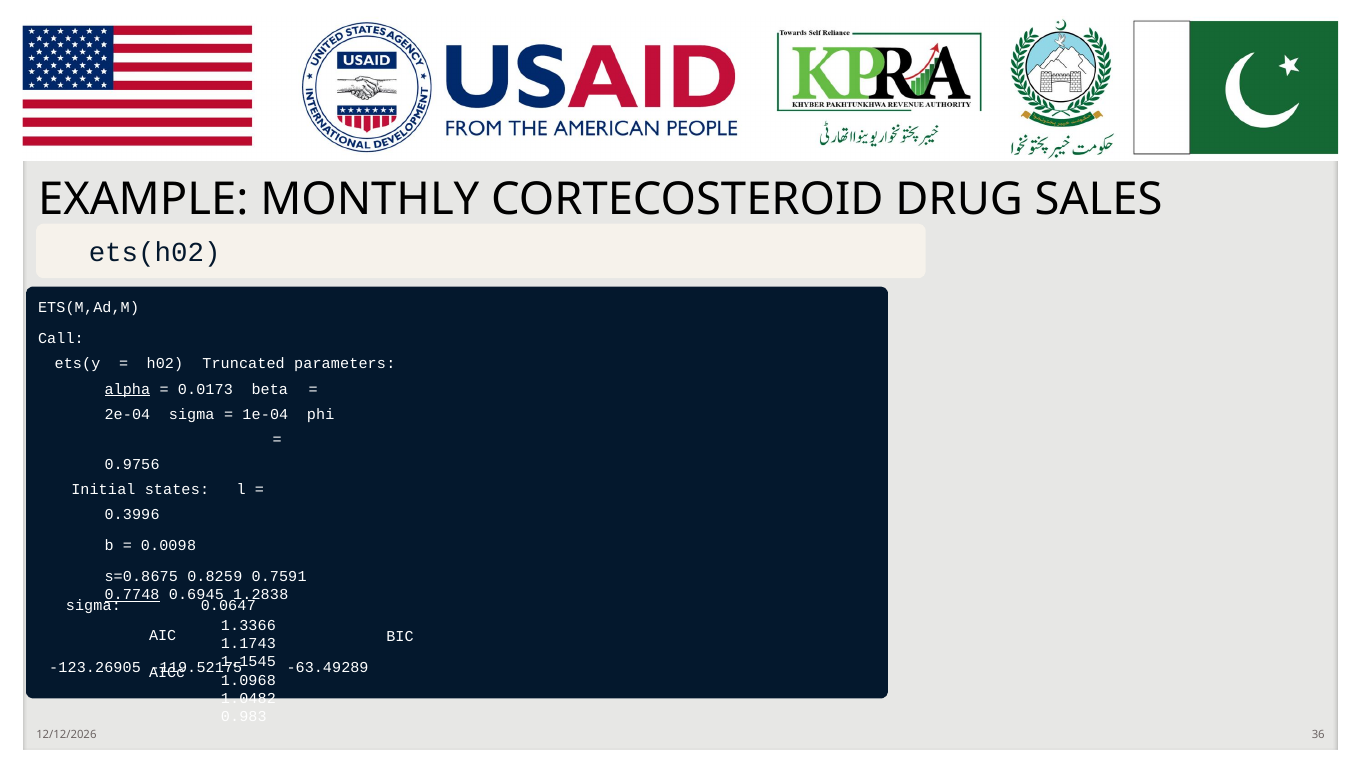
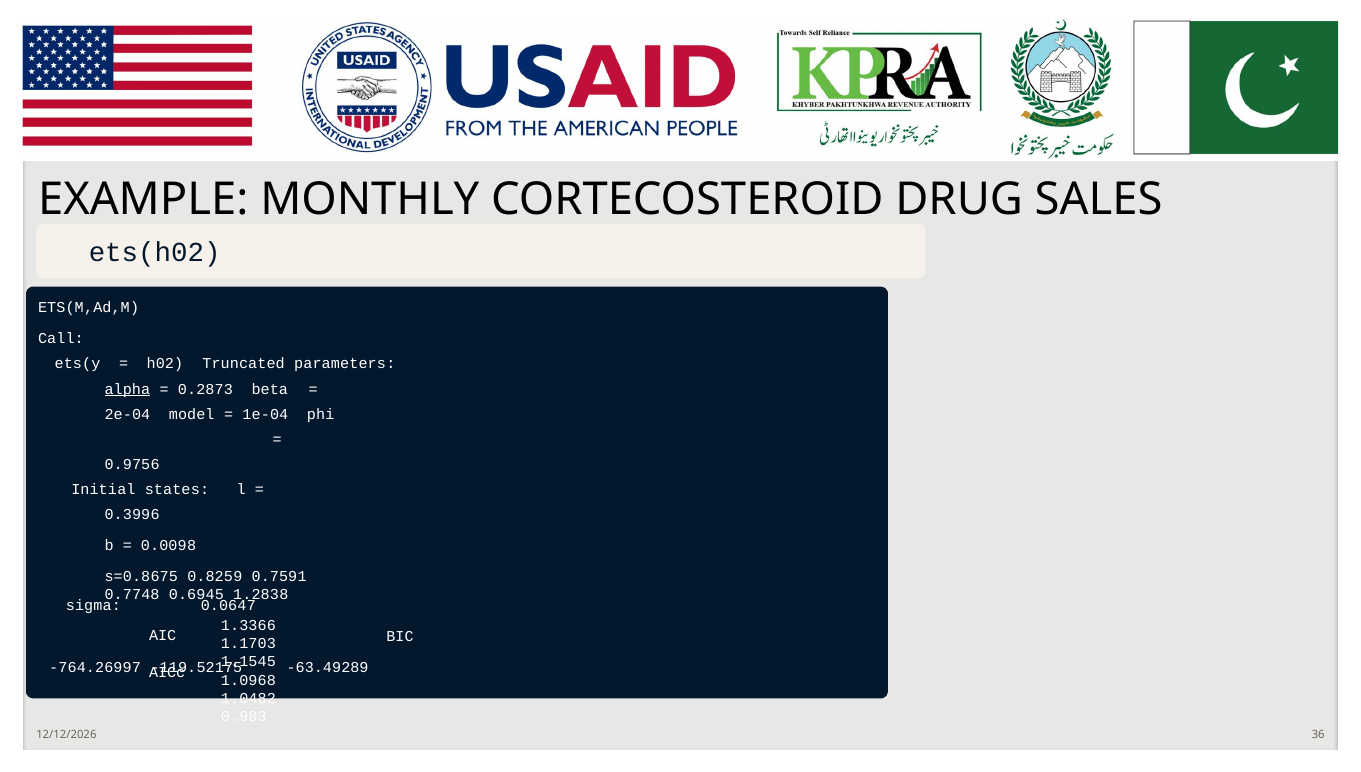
0.0173: 0.0173 -> 0.2873
2e-04 sigma: sigma -> model
0.7748 underline: present -> none
1.1743: 1.1743 -> 1.1703
-123.26905: -123.26905 -> -764.26997
